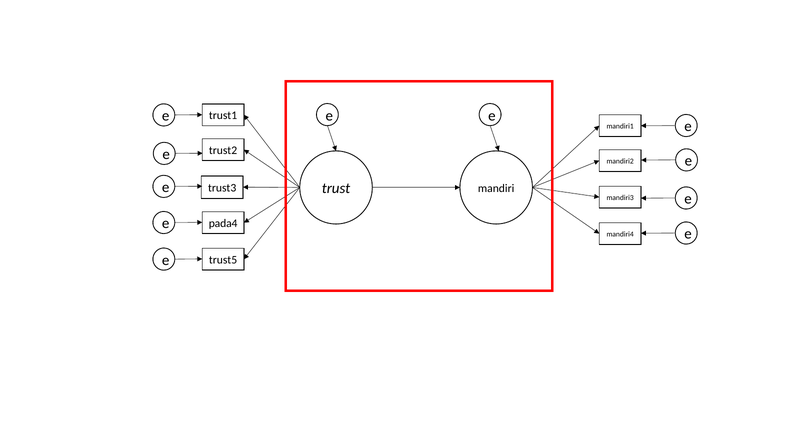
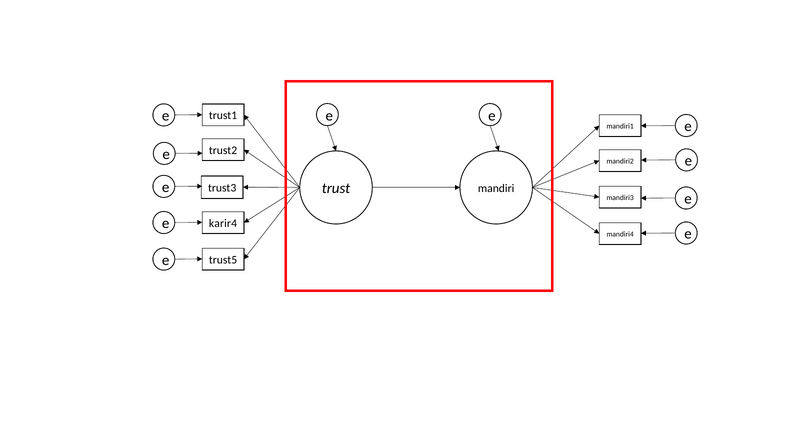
pada4: pada4 -> karir4
